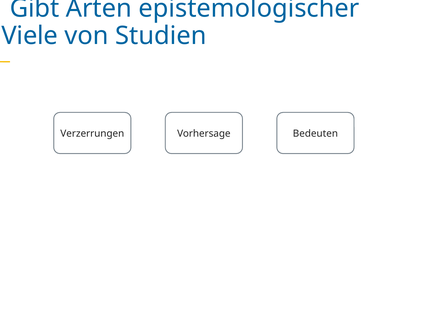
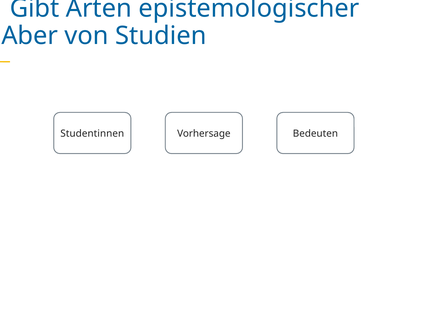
Viele: Viele -> Aber
Verzerrungen: Verzerrungen -> Studentinnen
